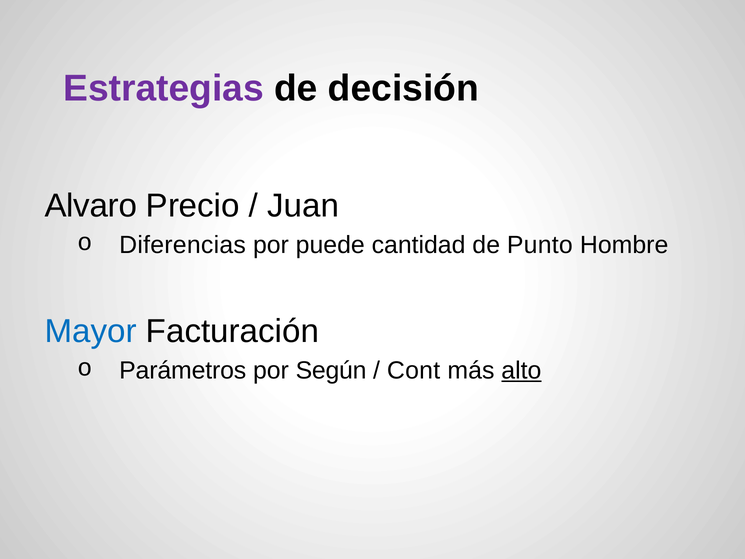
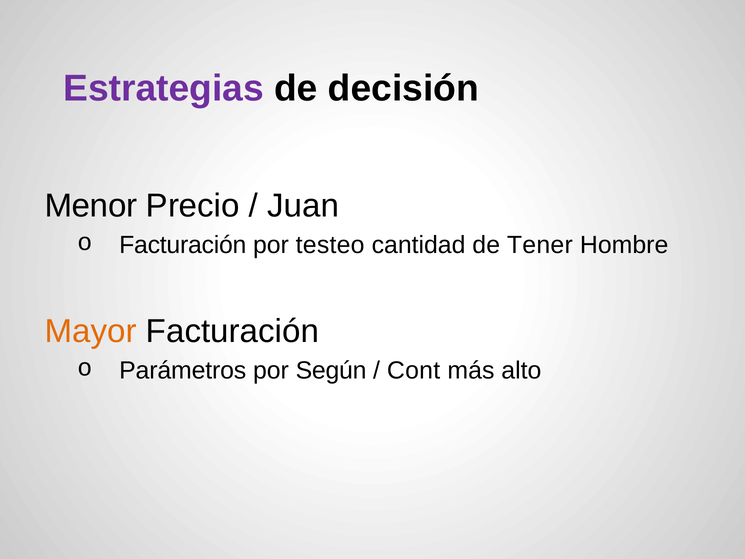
Alvaro: Alvaro -> Menor
Diferencias at (183, 245): Diferencias -> Facturación
puede: puede -> testeo
Punto: Punto -> Tener
Mayor colour: blue -> orange
alto underline: present -> none
